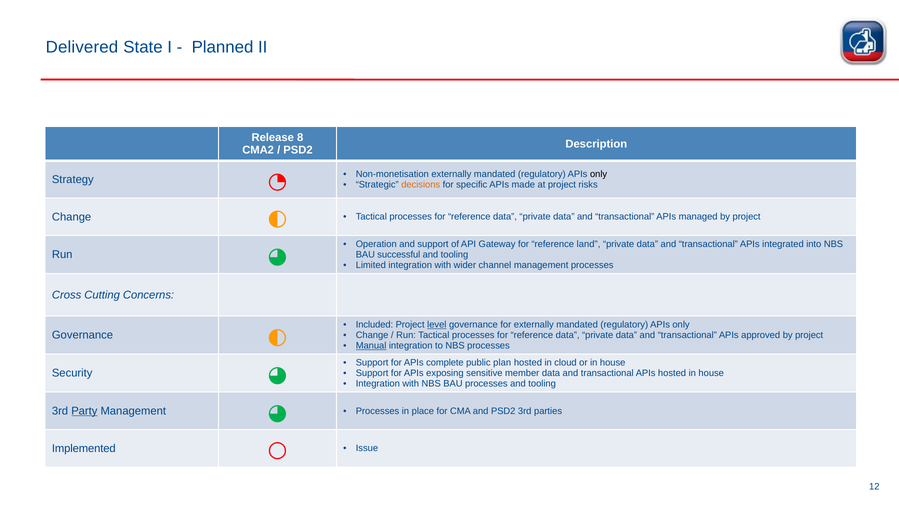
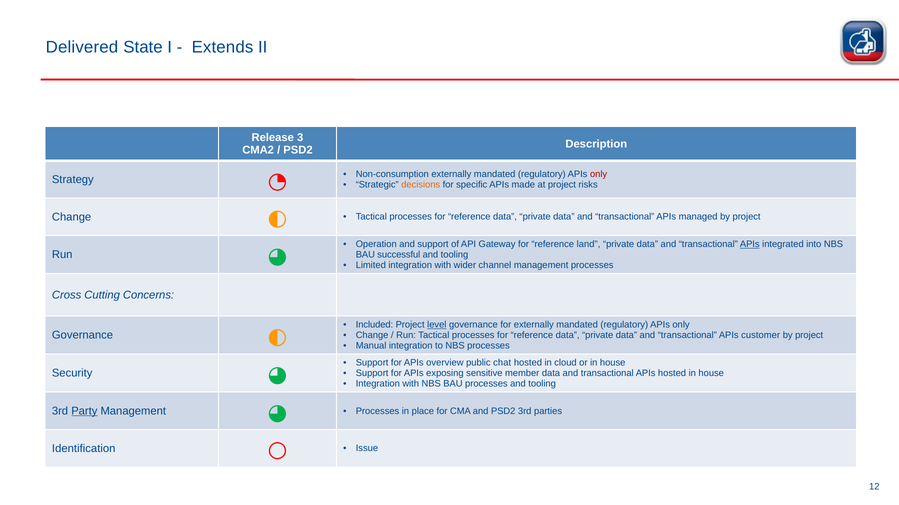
Planned: Planned -> Extends
8: 8 -> 3
Non-monetisation: Non-monetisation -> Non-consumption
only at (599, 174) colour: black -> red
APIs at (750, 244) underline: none -> present
approved: approved -> customer
Manual underline: present -> none
complete: complete -> overview
plan: plan -> chat
Implemented: Implemented -> Identification
